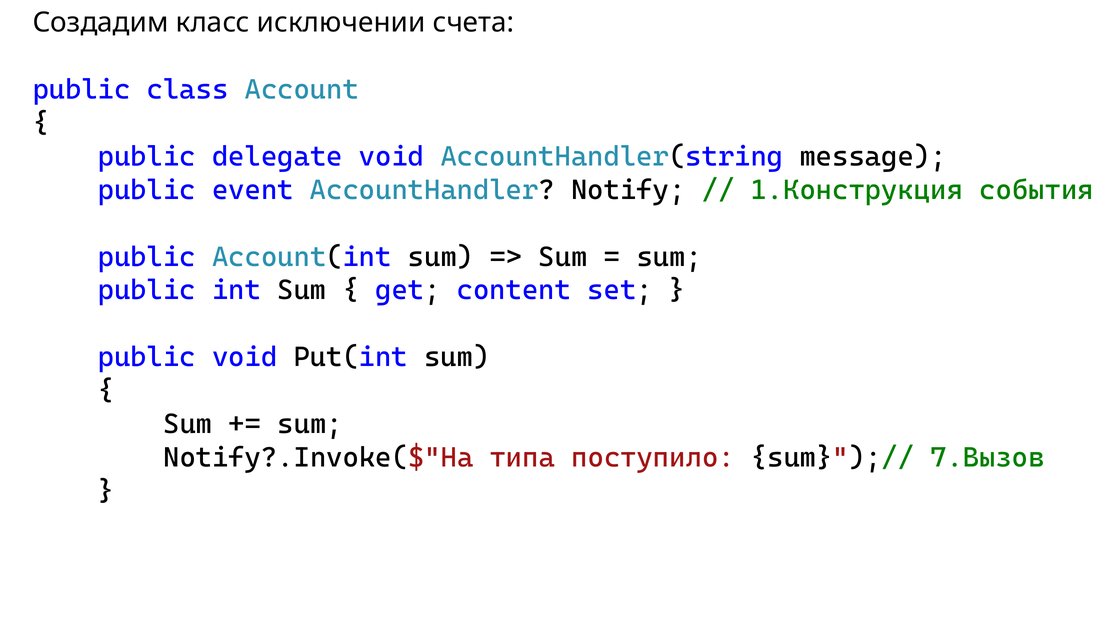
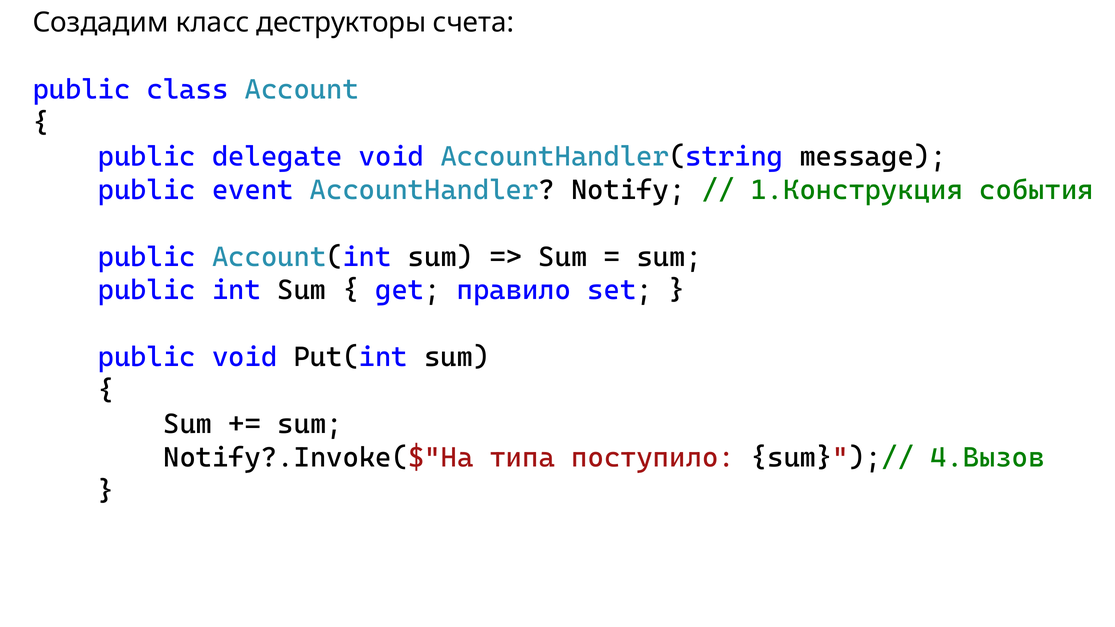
исключении: исключении -> деструкторы
content: content -> правило
7.Вызов: 7.Вызов -> 4.Вызов
